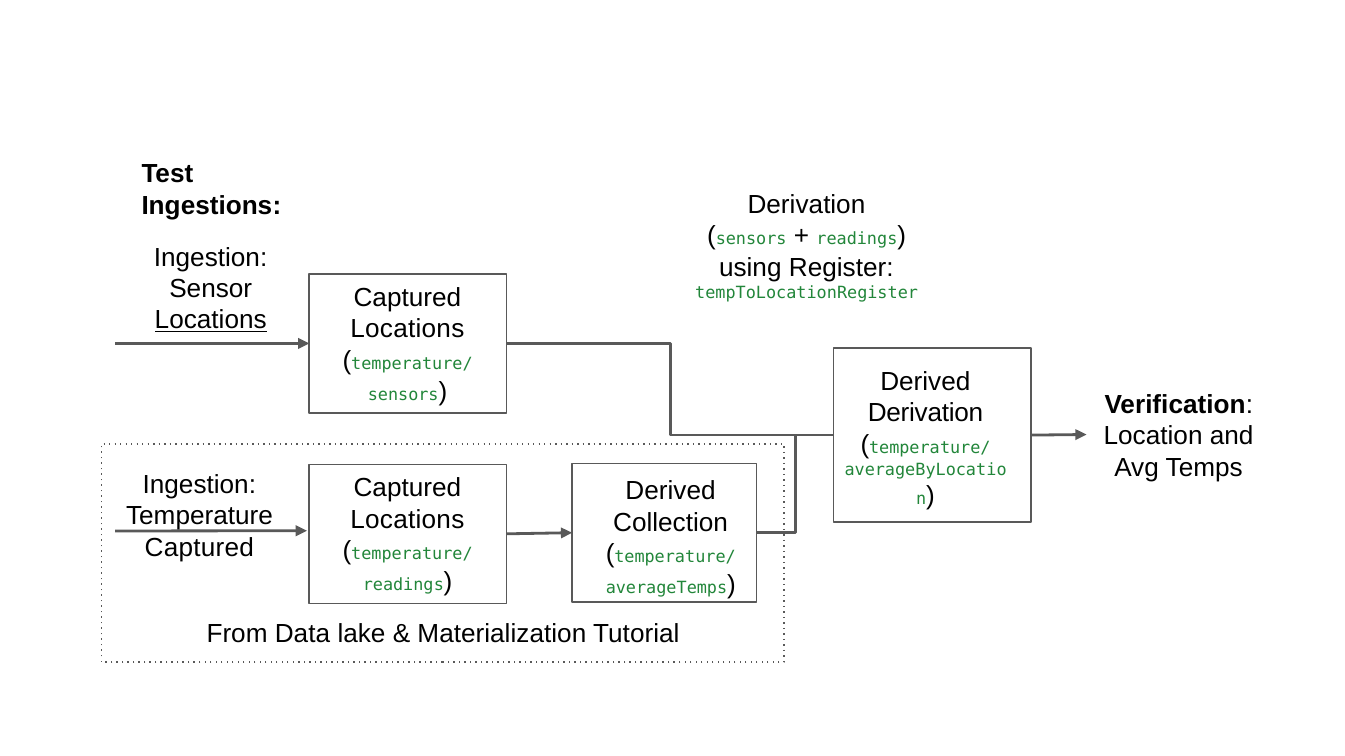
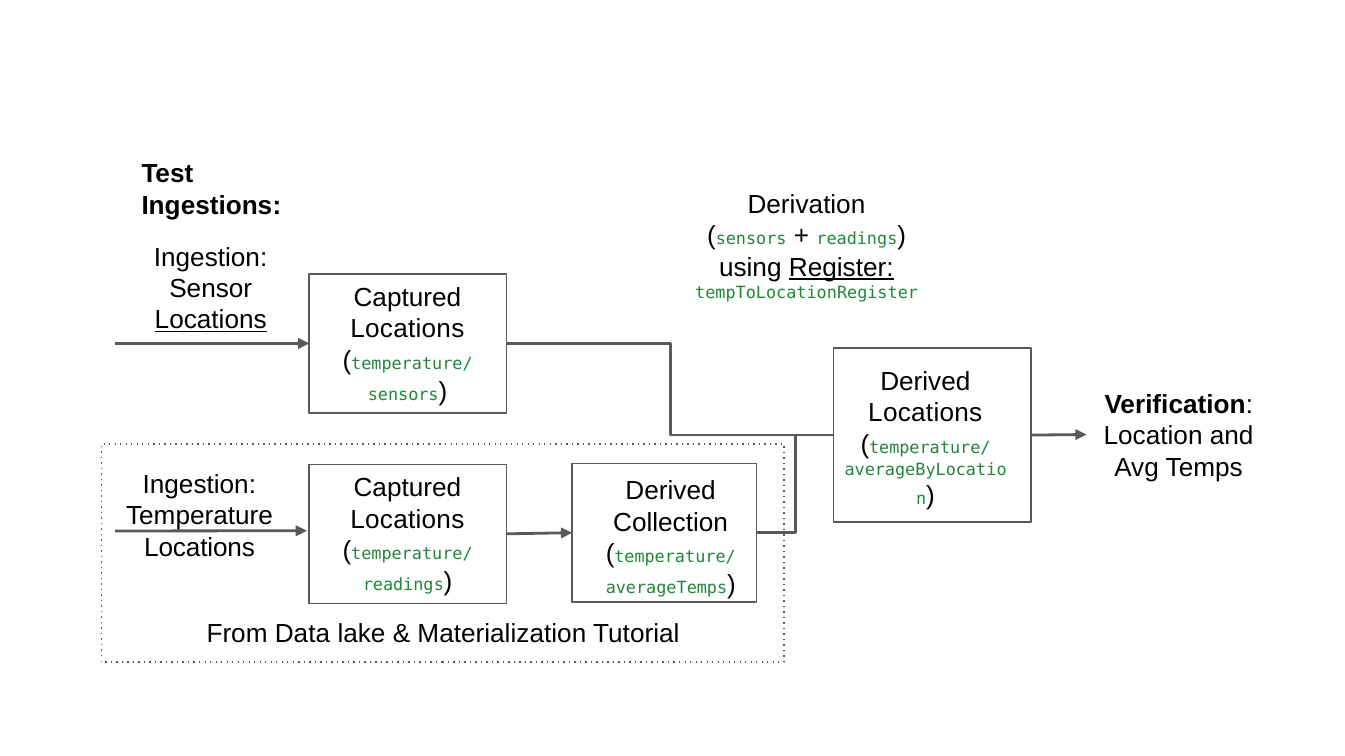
Register underline: none -> present
Derivation at (926, 413): Derivation -> Locations
Captured at (199, 548): Captured -> Locations
